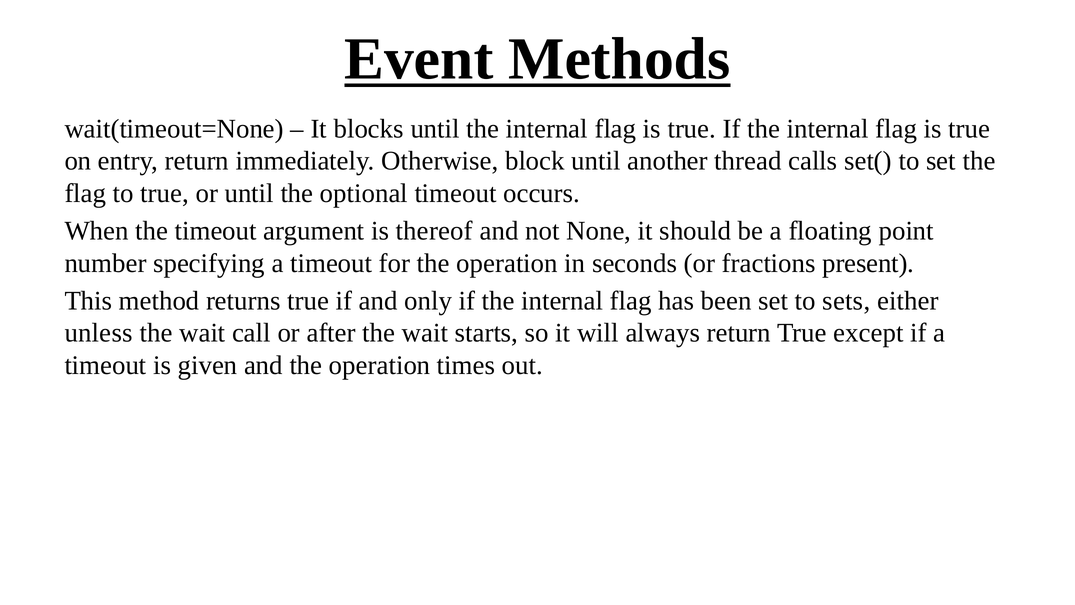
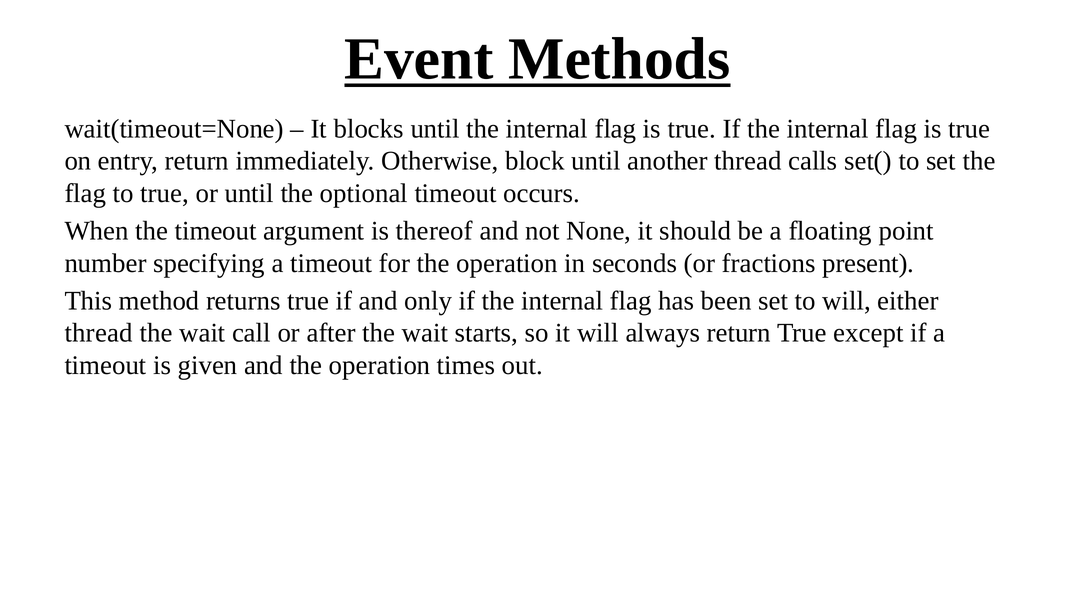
to sets: sets -> will
unless at (99, 333): unless -> thread
